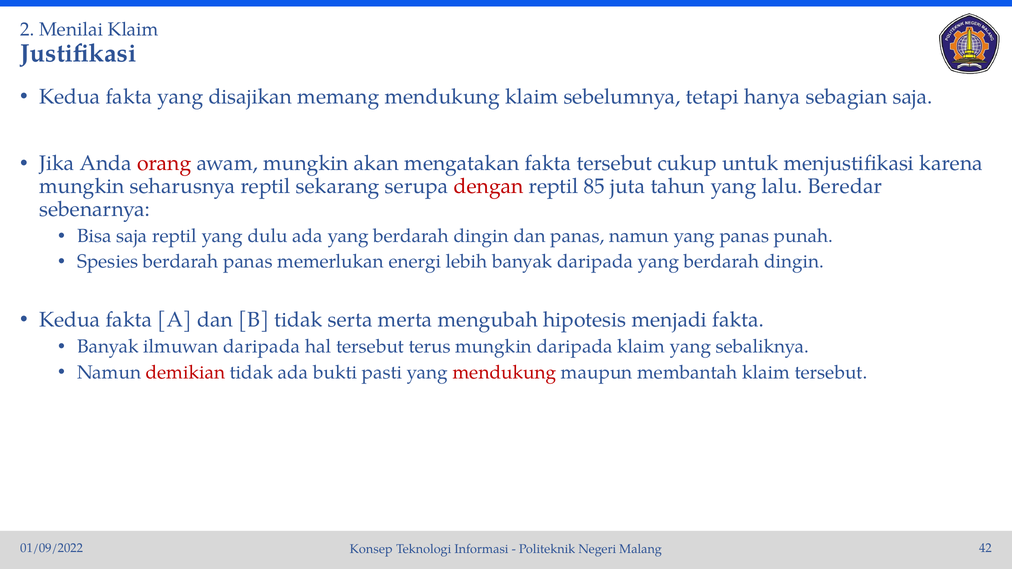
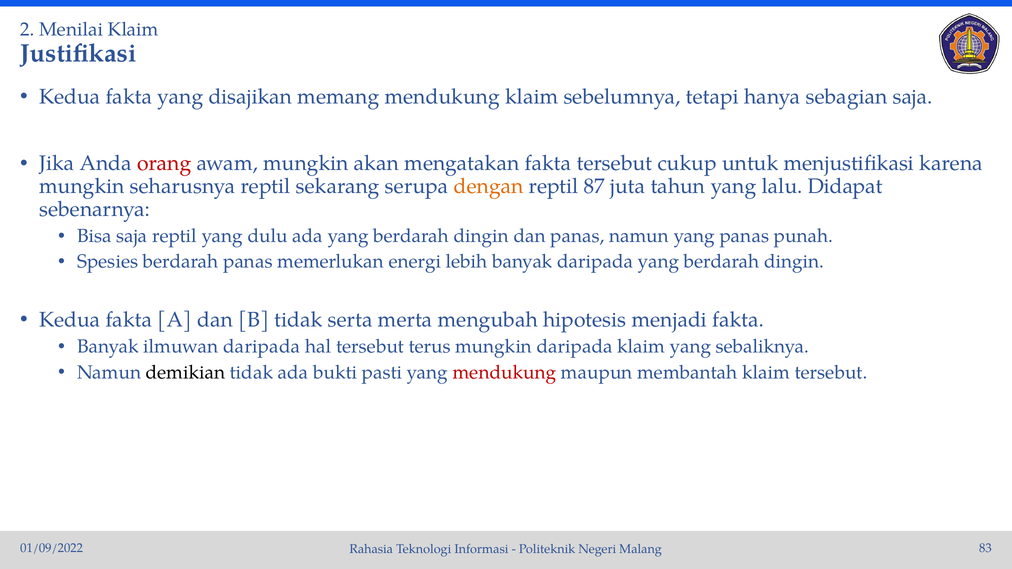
dengan colour: red -> orange
85: 85 -> 87
Beredar: Beredar -> Didapat
demikian colour: red -> black
Konsep: Konsep -> Rahasia
42: 42 -> 83
